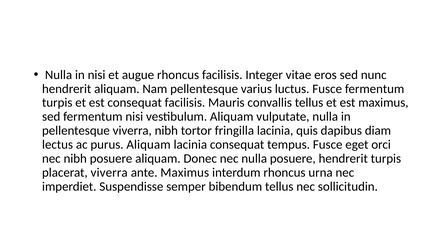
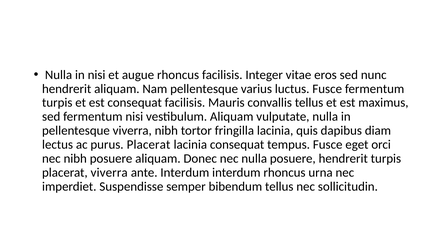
purus Aliquam: Aliquam -> Placerat
ante Maximus: Maximus -> Interdum
